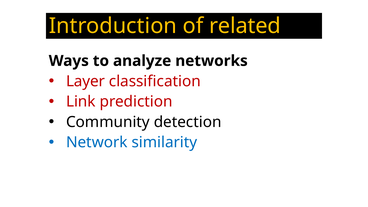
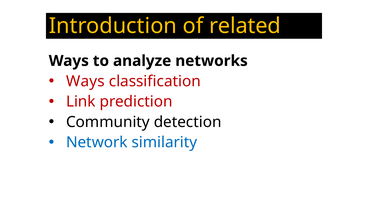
Layer at (86, 81): Layer -> Ways
